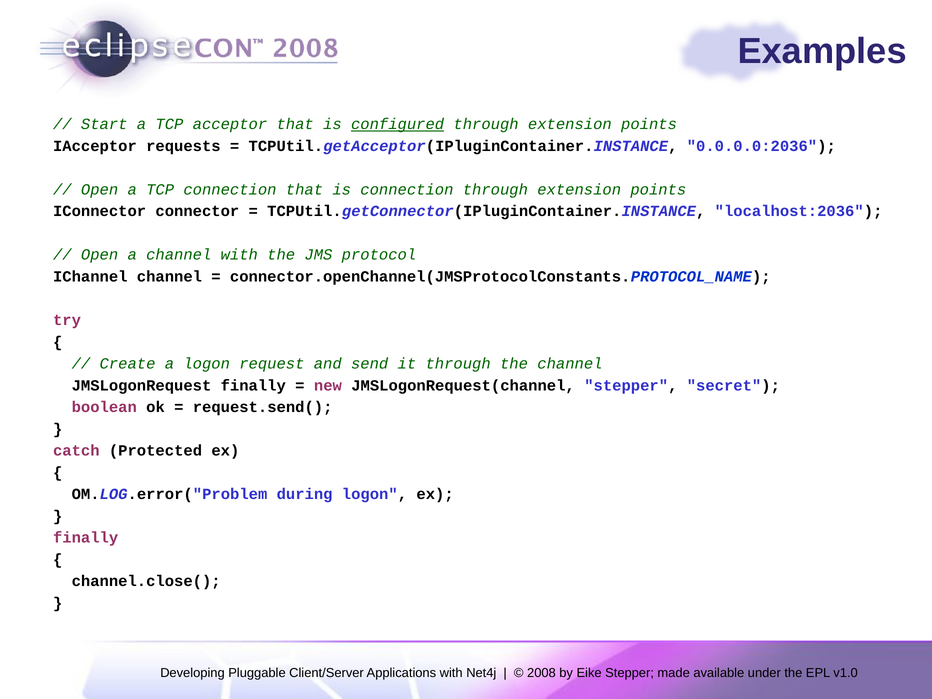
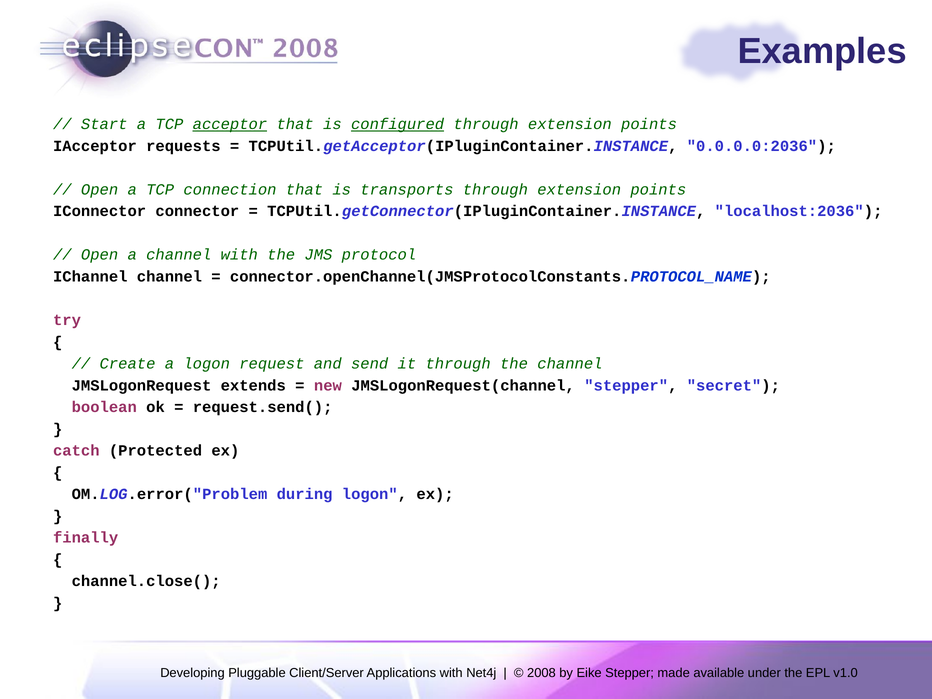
acceptor underline: none -> present
is connection: connection -> transports
JMSLogonRequest finally: finally -> extends
